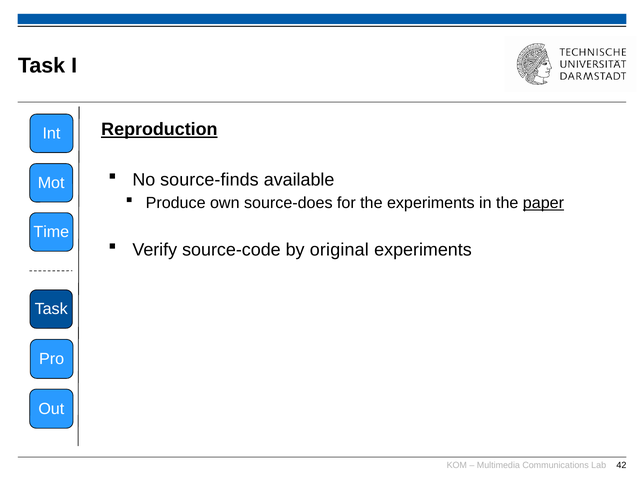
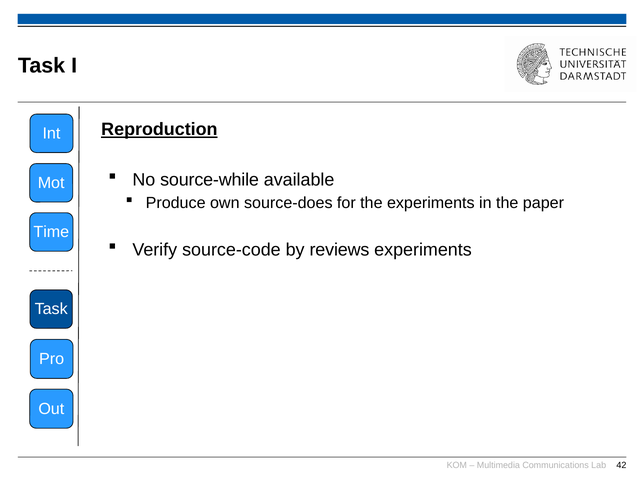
source-finds: source-finds -> source-while
paper underline: present -> none
original: original -> reviews
